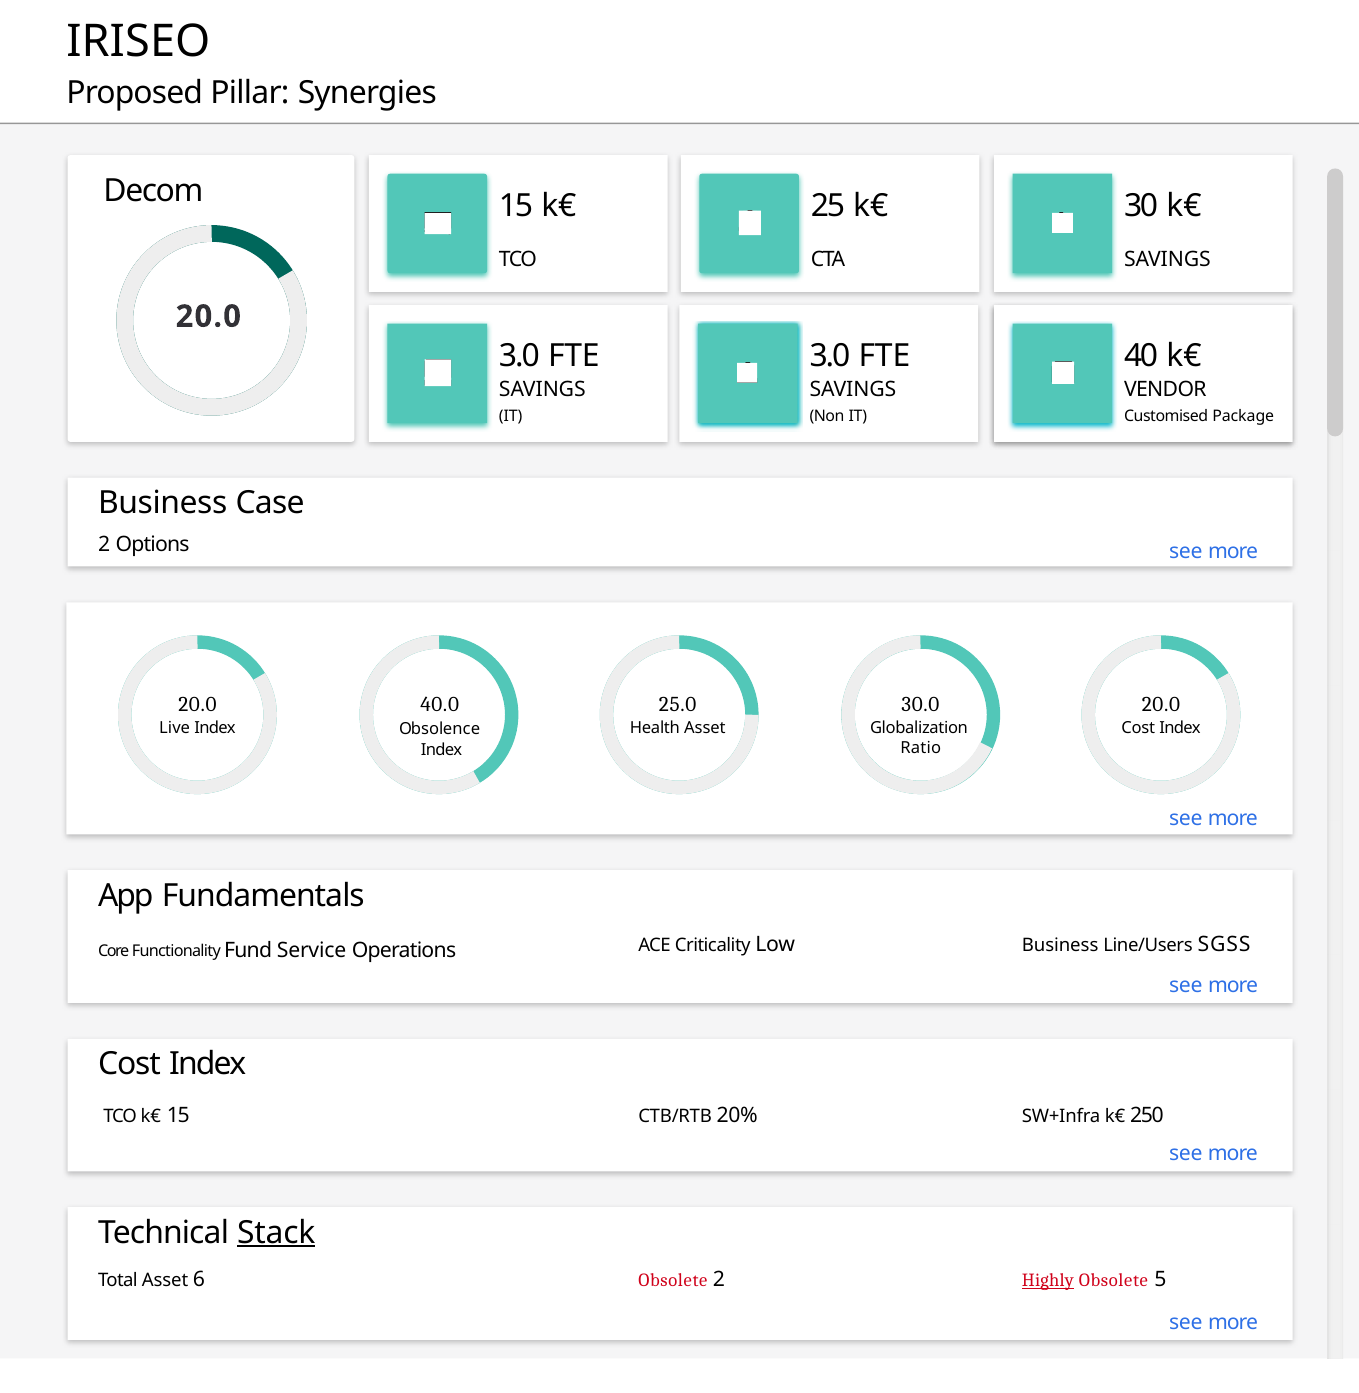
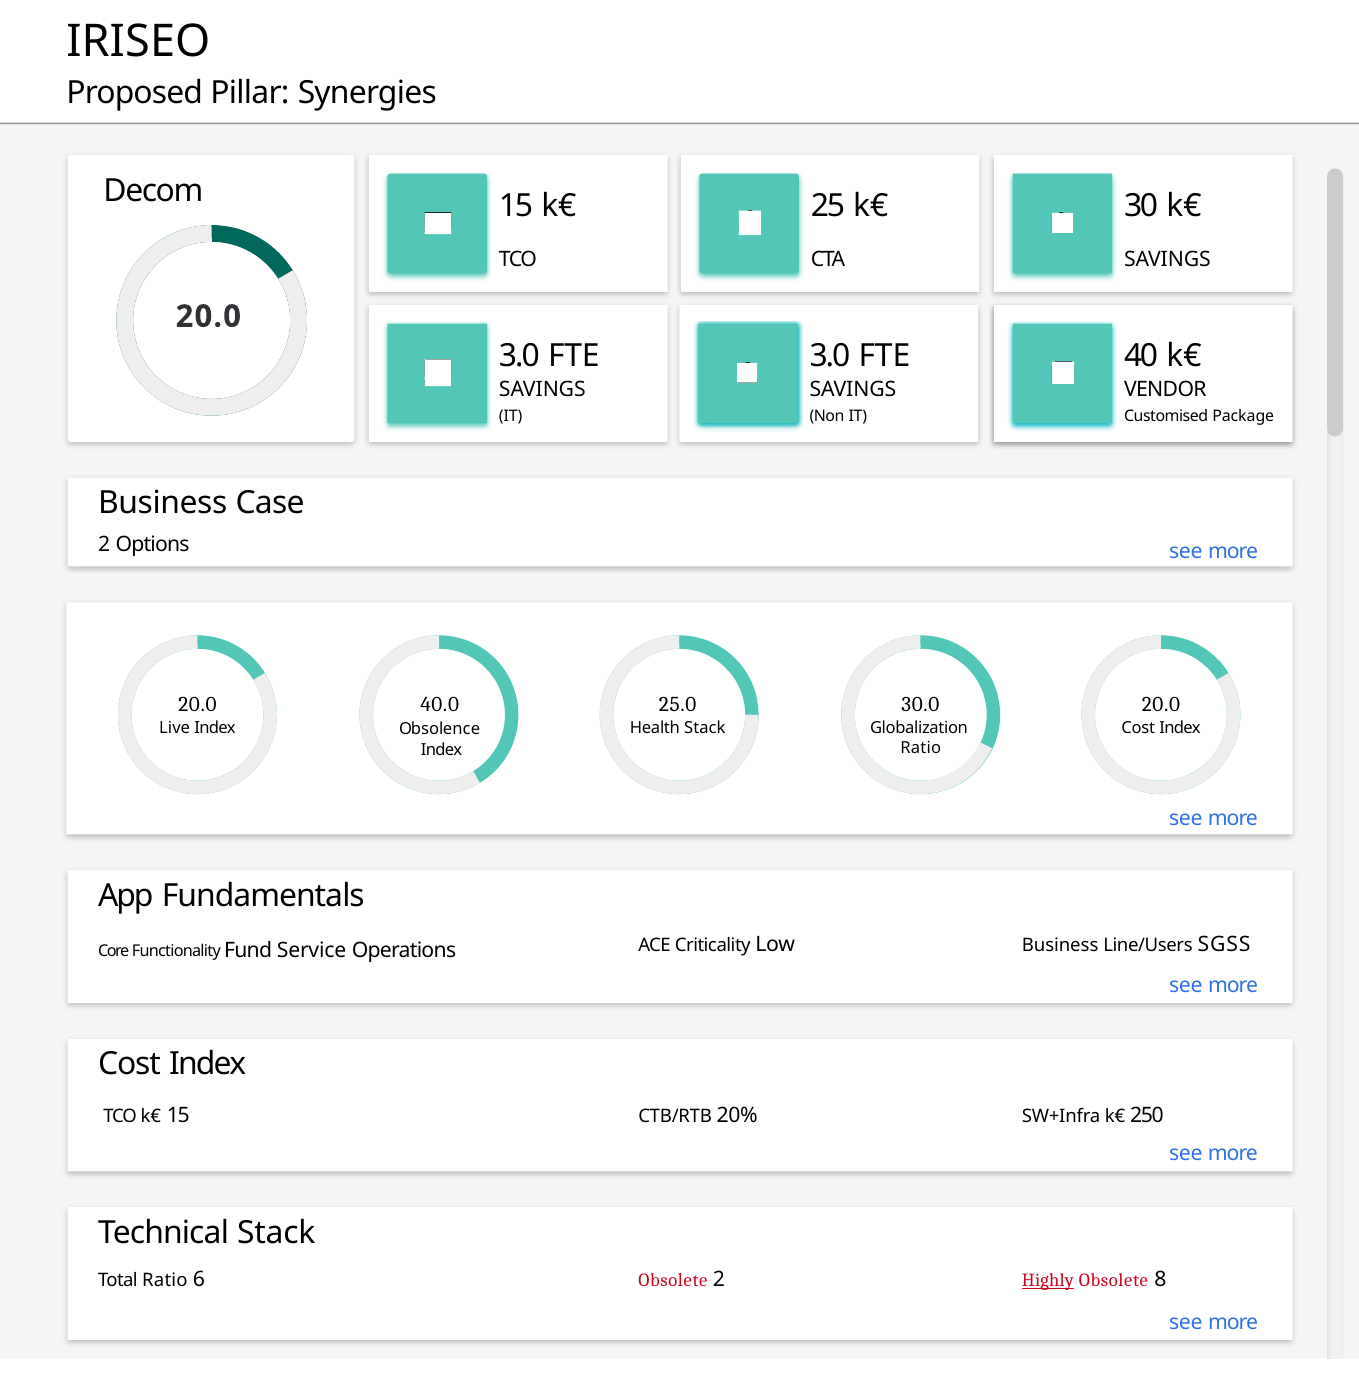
Health Asset: Asset -> Stack
Stack at (276, 1233) underline: present -> none
Total Asset: Asset -> Ratio
5: 5 -> 8
